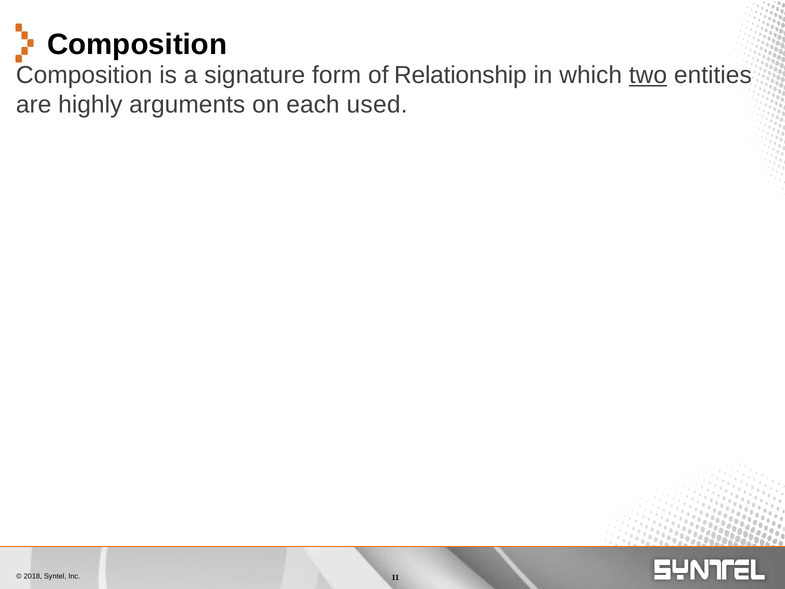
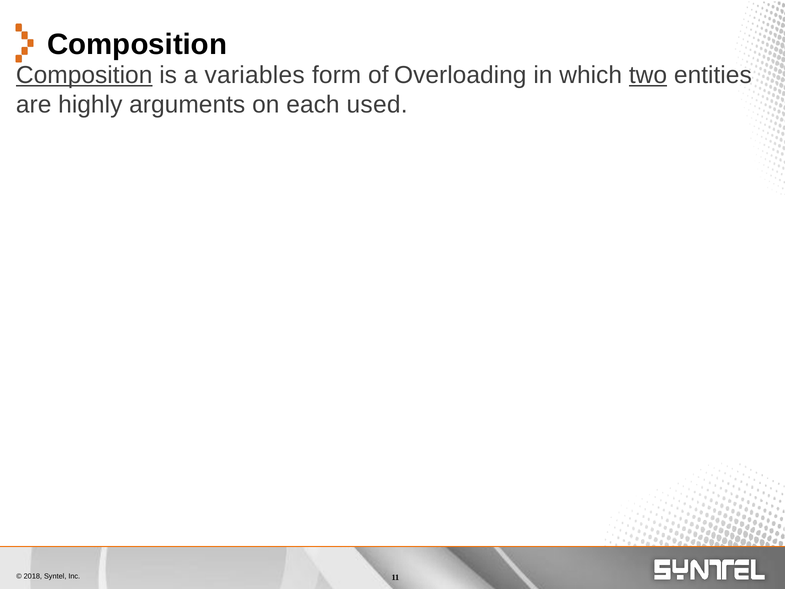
Composition at (84, 75) underline: none -> present
signature: signature -> variables
form of Relationship: Relationship -> Overloading
